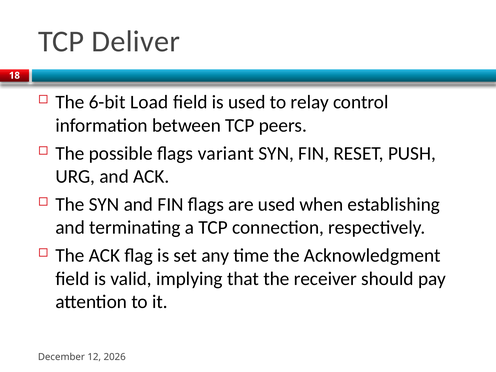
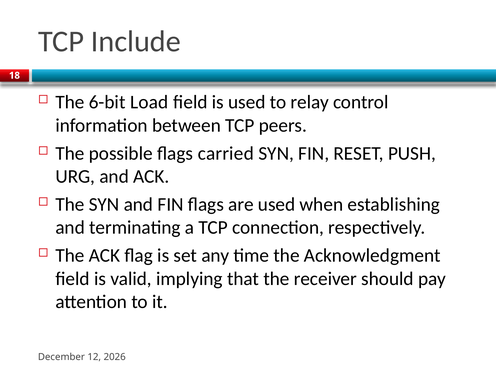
Deliver: Deliver -> Include
variant: variant -> carried
